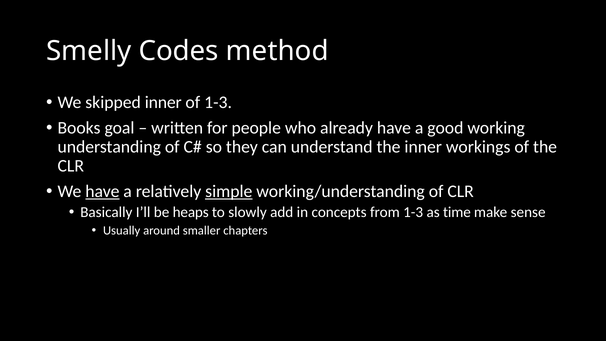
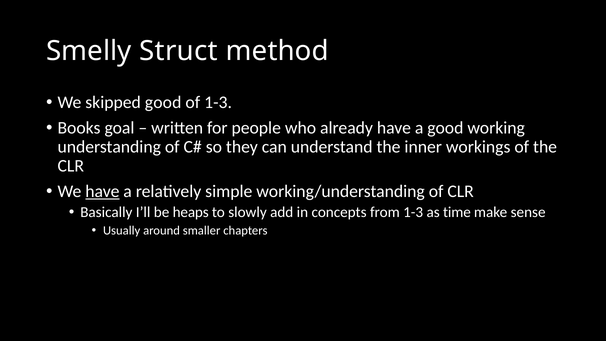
Codes: Codes -> Struct
skipped inner: inner -> good
simple underline: present -> none
